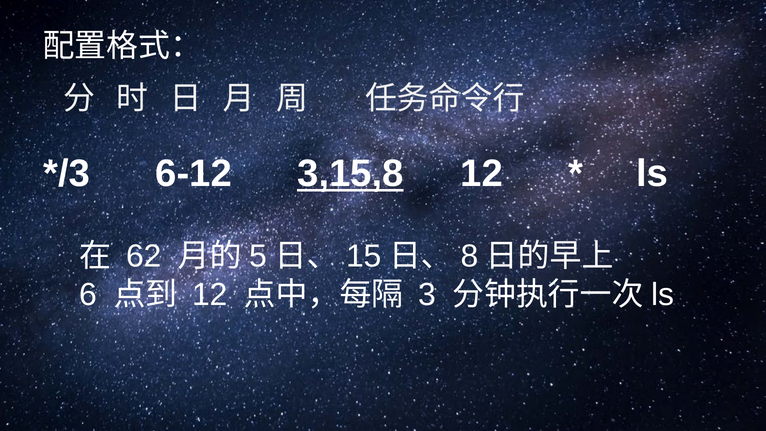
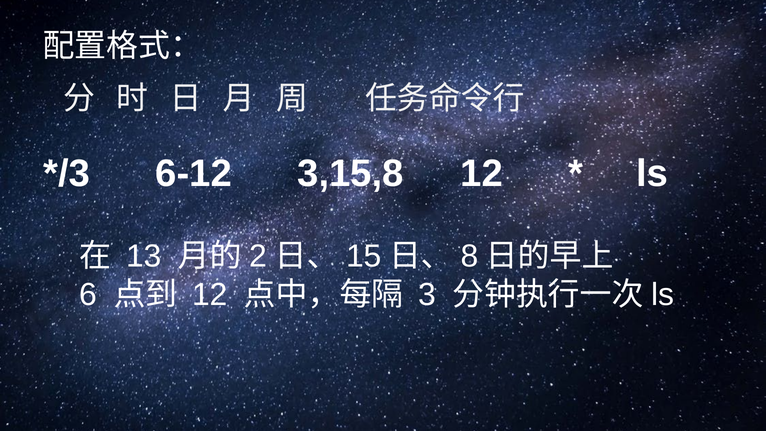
3,15,8 underline: present -> none
62: 62 -> 13
5: 5 -> 2
